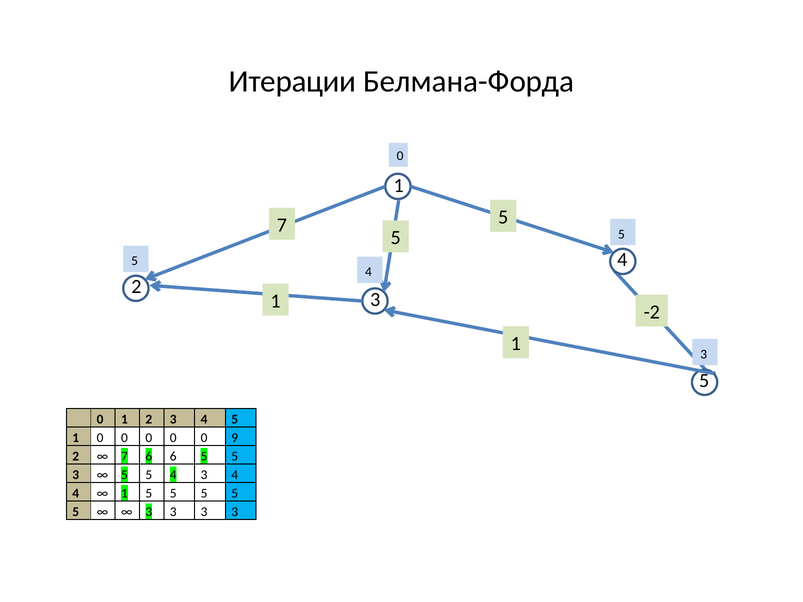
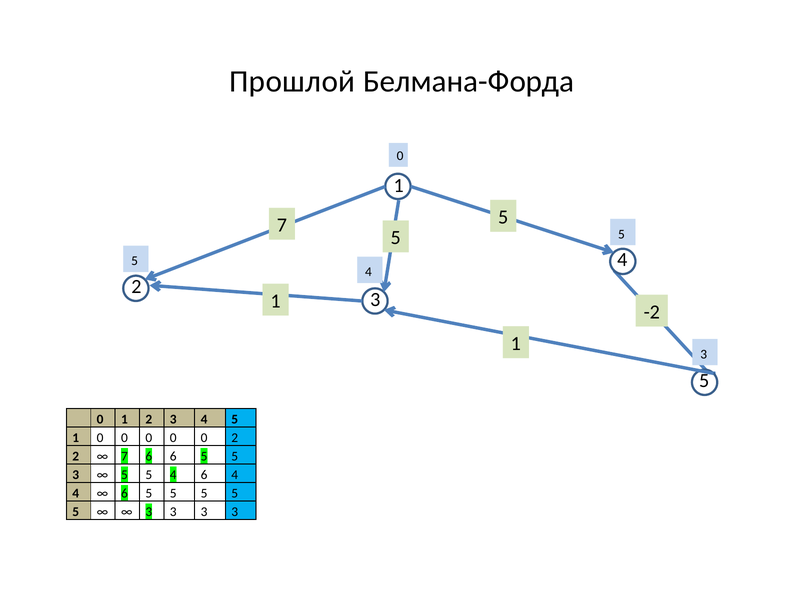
Итерации: Итерации -> Прошлой
0 9: 9 -> 2
4 3: 3 -> 6
1 at (124, 493): 1 -> 6
